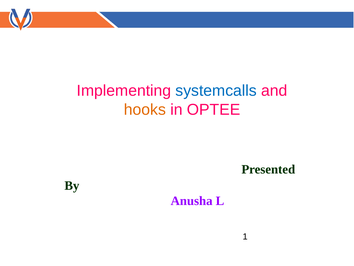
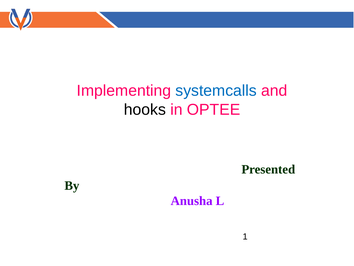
hooks colour: orange -> black
